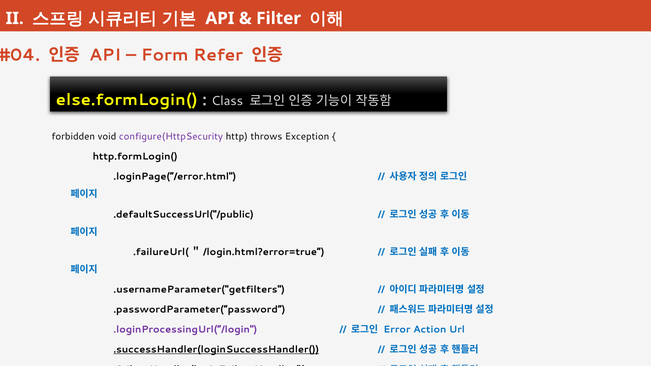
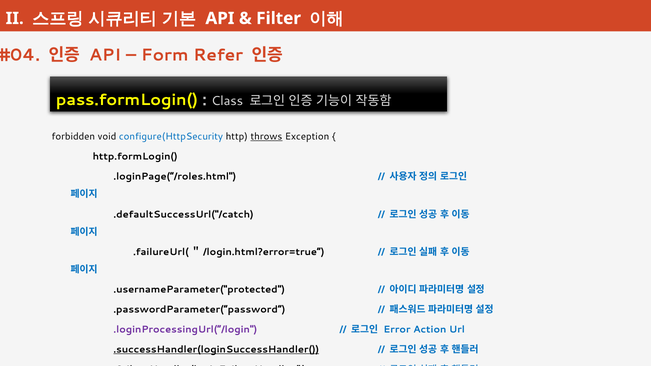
else.formLogin(: else.formLogin( -> pass.formLogin(
configure(HttpSecurity colour: purple -> blue
throws underline: none -> present
.loginPage(“/error.html: .loginPage(“/error.html -> .loginPage(“/roles.html
.defaultSuccessUrl("/public: .defaultSuccessUrl("/public -> .defaultSuccessUrl("/catch
.usernameParameter("getfilters: .usernameParameter("getfilters -> .usernameParameter("protected
